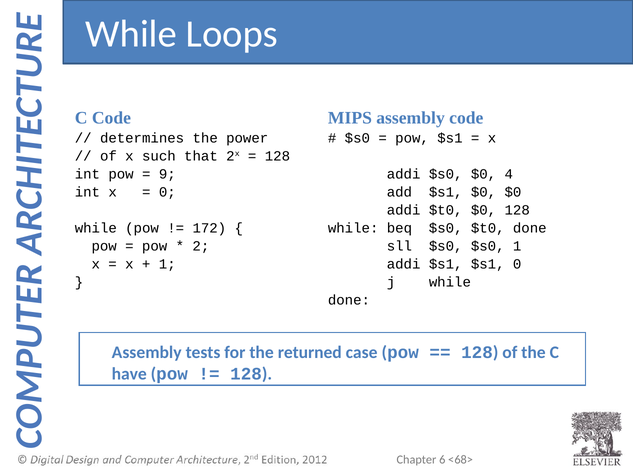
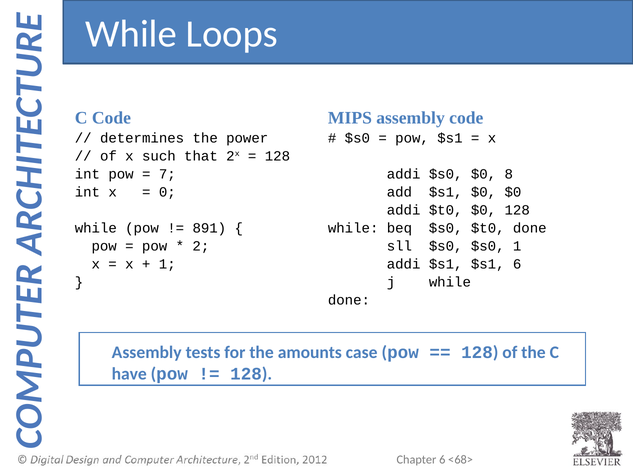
9: 9 -> 7
4: 4 -> 8
172: 172 -> 891
$s1 0: 0 -> 6
returned: returned -> amounts
